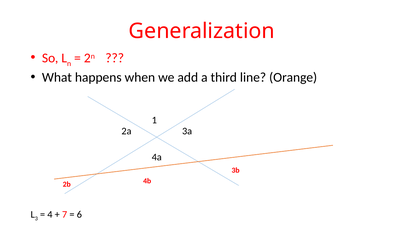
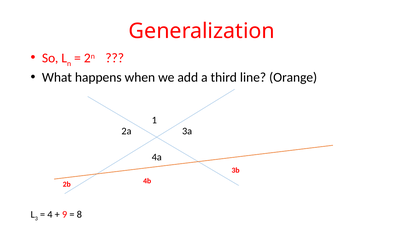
7: 7 -> 9
6: 6 -> 8
